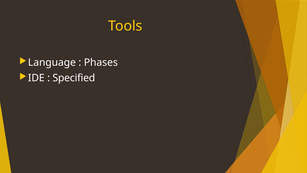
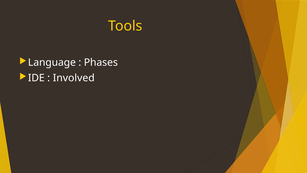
Specified: Specified -> Involved
